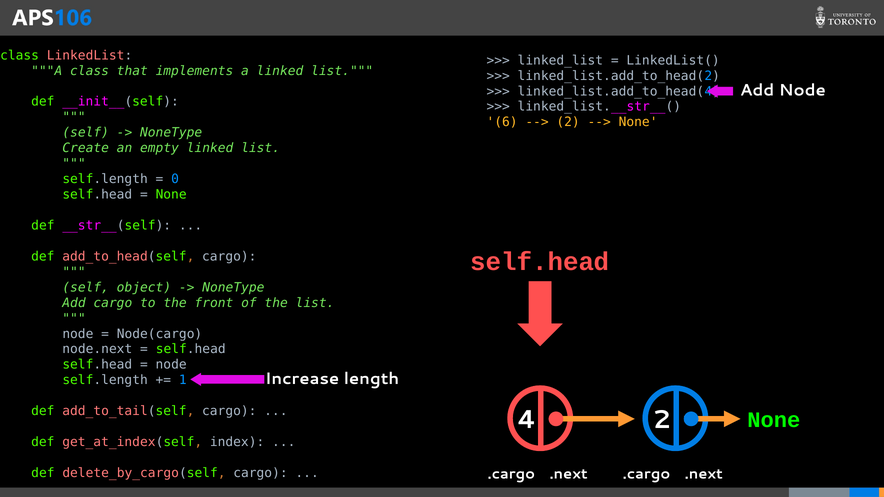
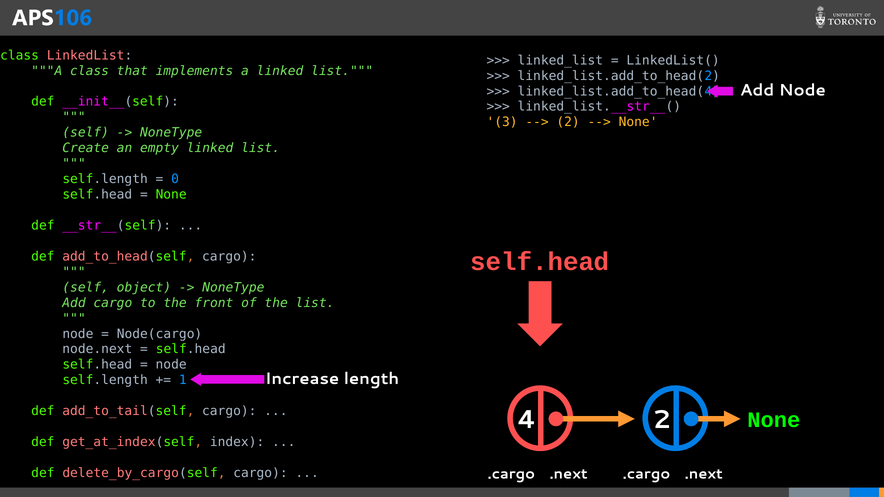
6: 6 -> 3
